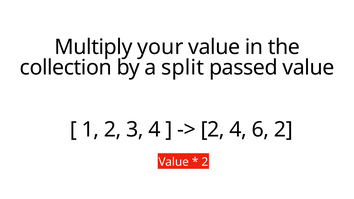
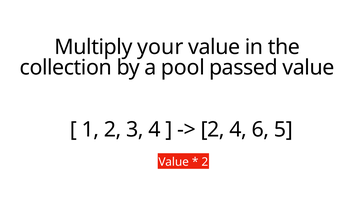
split: split -> pool
6 2: 2 -> 5
